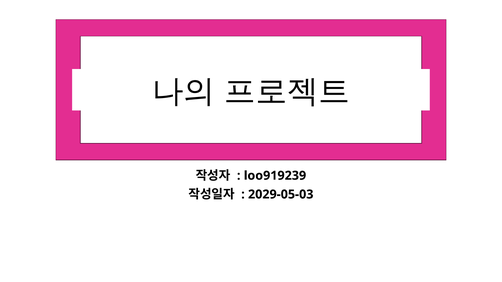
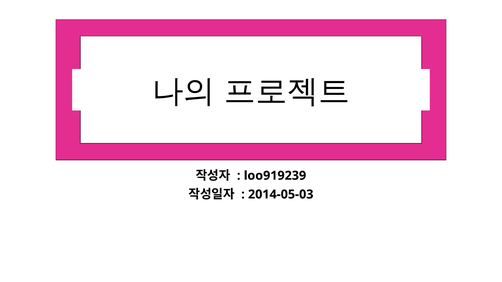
2029-05-03: 2029-05-03 -> 2014-05-03
